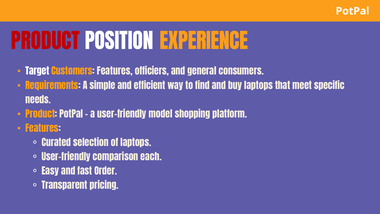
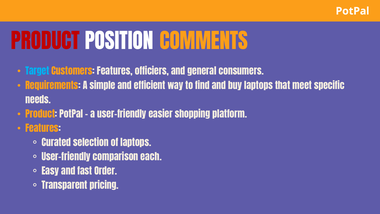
EXPERIENCE: EXPERIENCE -> COMMENTS
Target colour: white -> light blue
model: model -> easier
